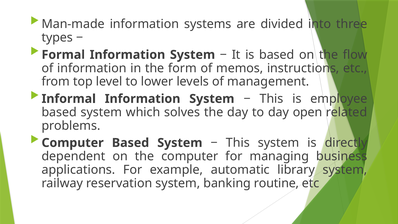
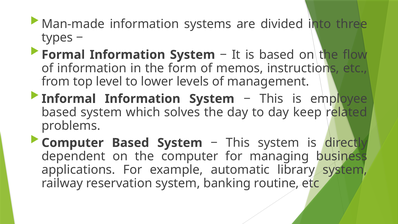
open: open -> keep
